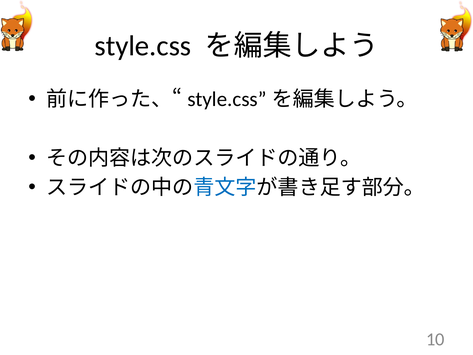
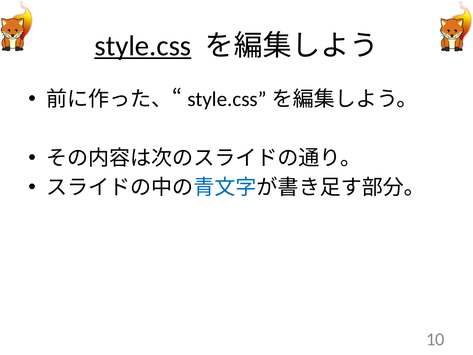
style.css underline: none -> present
